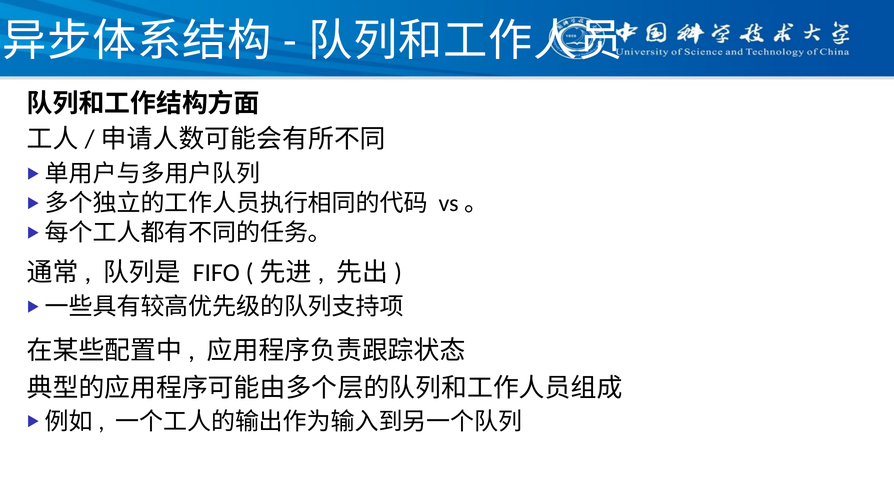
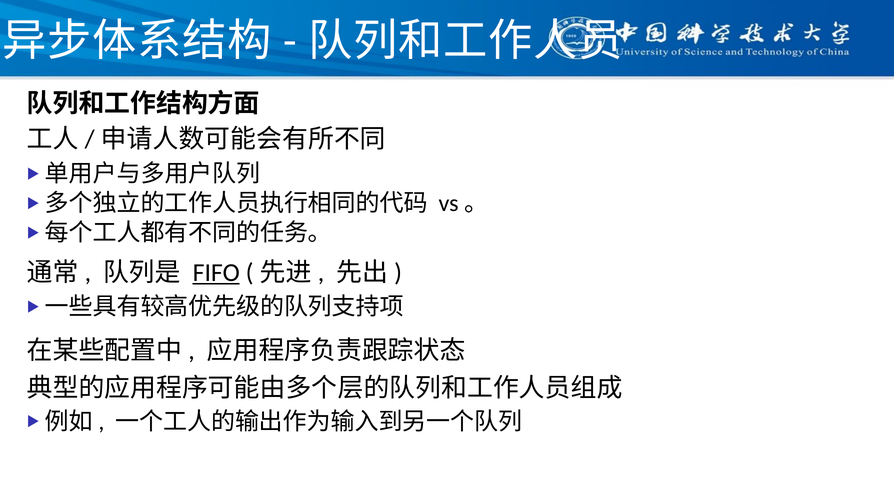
FIFO underline: none -> present
